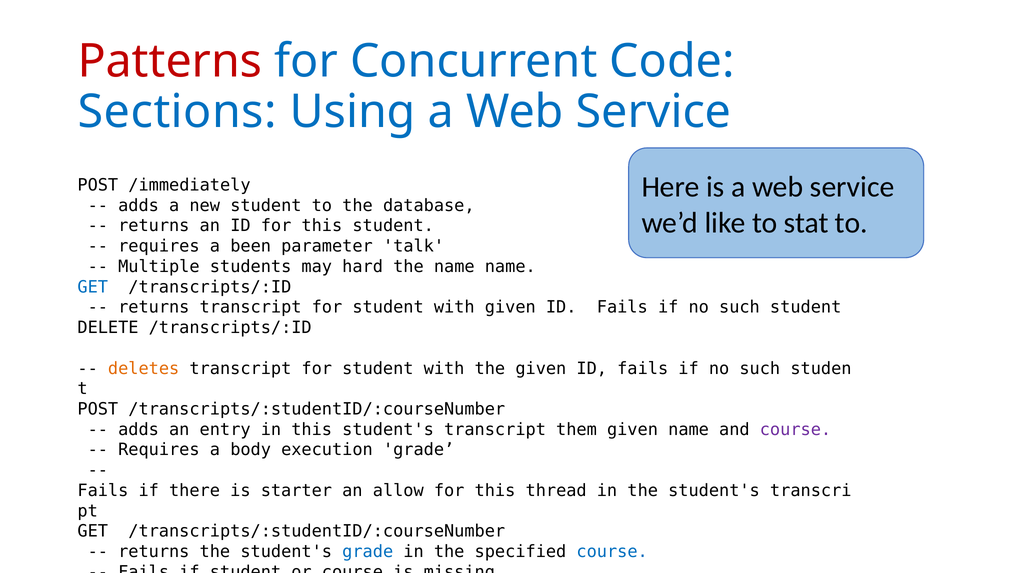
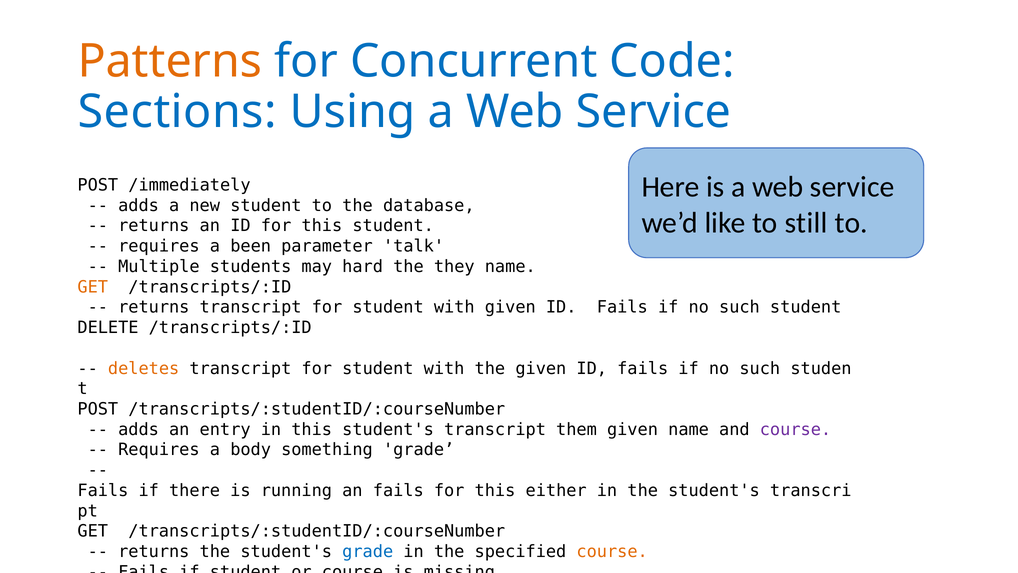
Patterns colour: red -> orange
stat: stat -> still
the name: name -> they
GET at (93, 287) colour: blue -> orange
execution: execution -> something
starter: starter -> running
an allow: allow -> fails
thread: thread -> either
course at (612, 551) colour: blue -> orange
